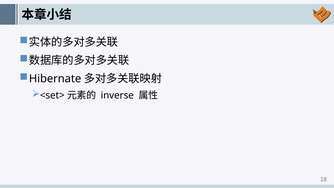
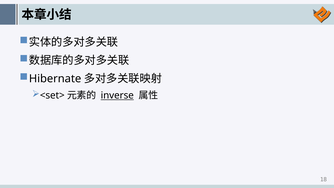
inverse underline: none -> present
